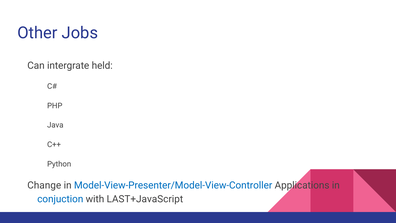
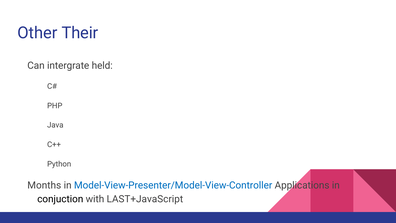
Jobs: Jobs -> Their
Change: Change -> Months
conjuction colour: blue -> black
